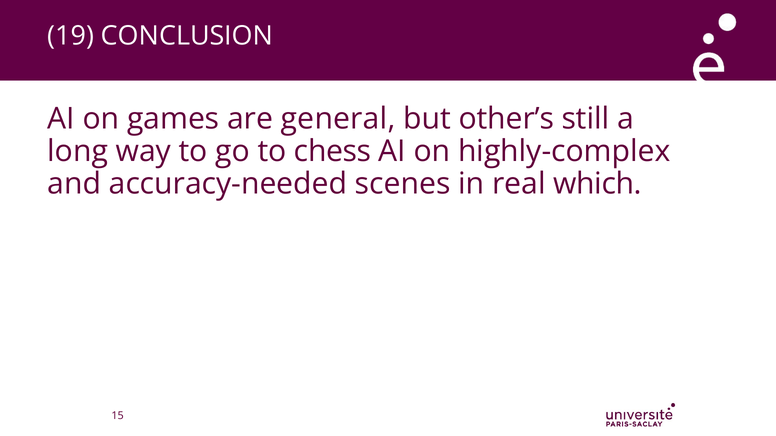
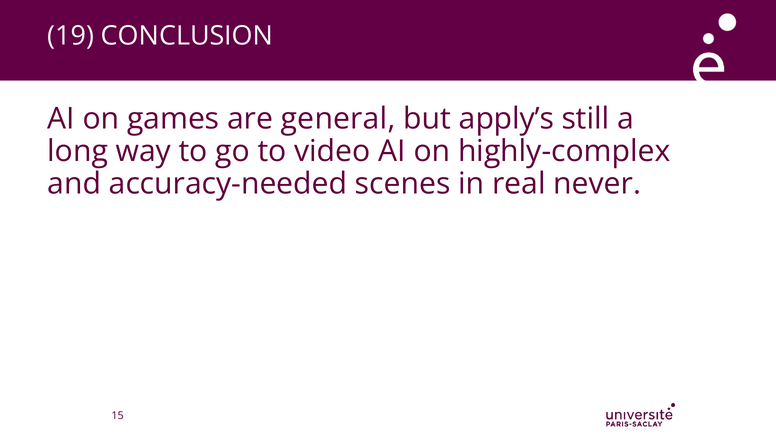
other’s: other’s -> apply’s
chess: chess -> video
which: which -> never
